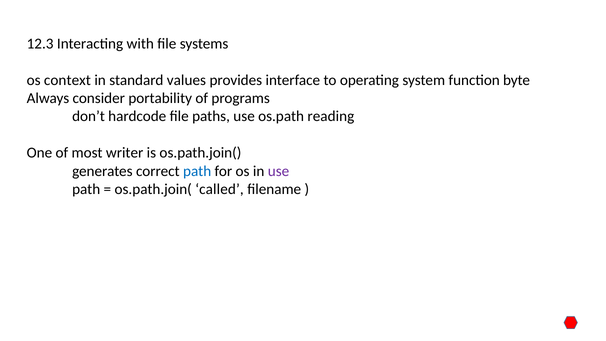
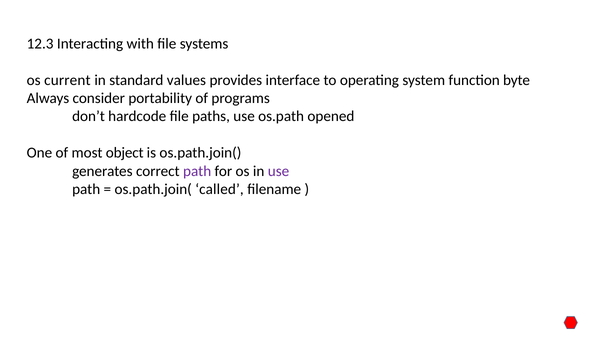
context: context -> current
reading: reading -> opened
writer: writer -> object
path at (197, 171) colour: blue -> purple
